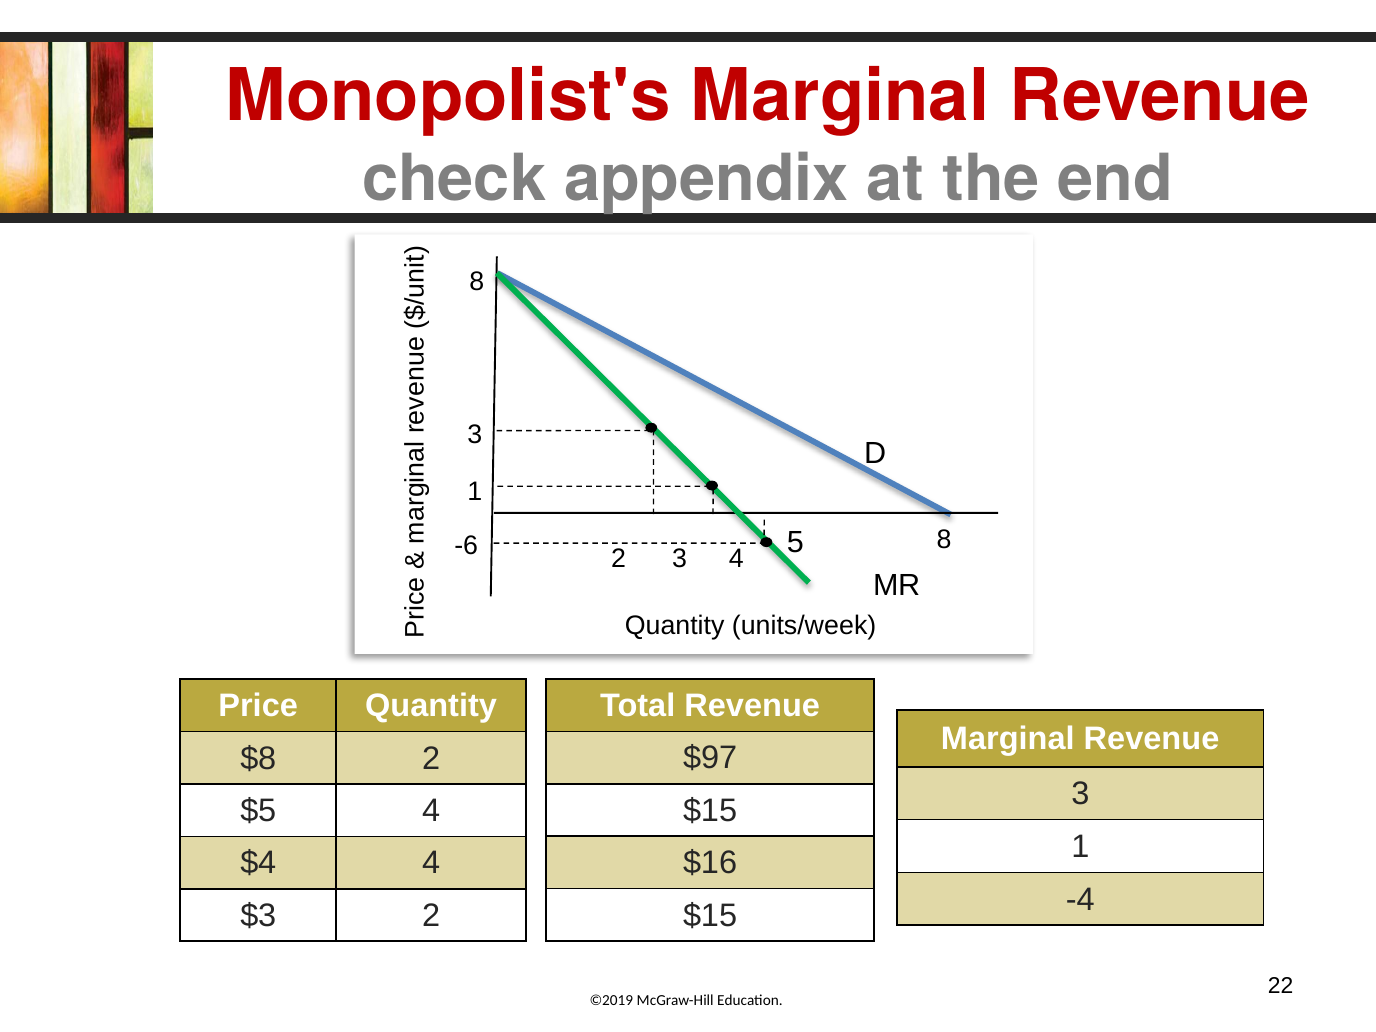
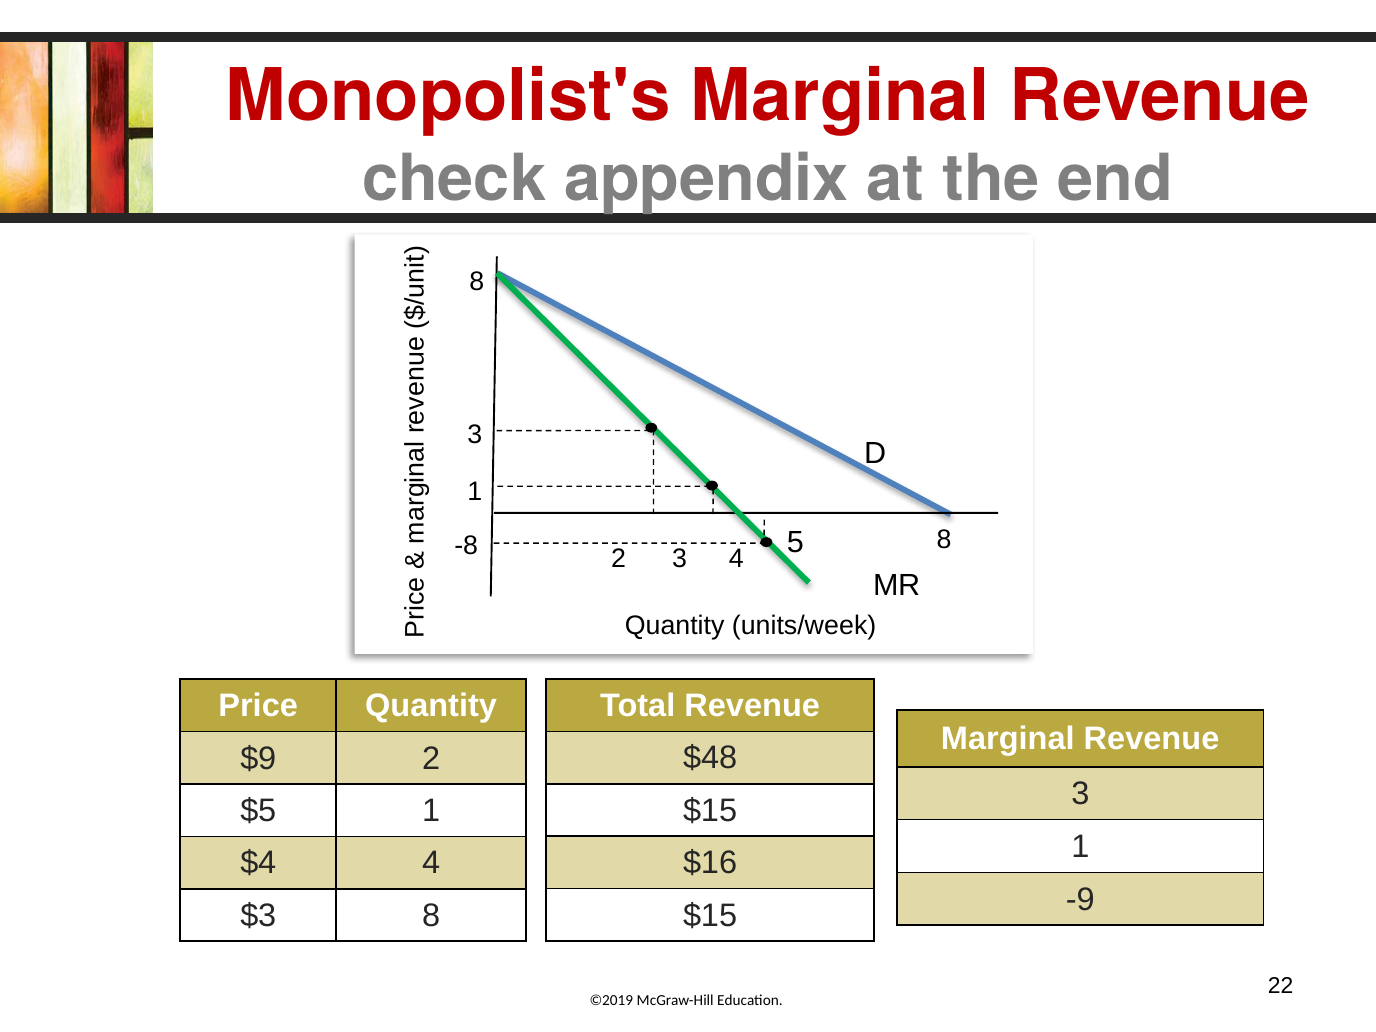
-6: -6 -> -8
$8: $8 -> $9
$97: $97 -> $48
$5 4: 4 -> 1
-4: -4 -> -9
$3 2: 2 -> 8
